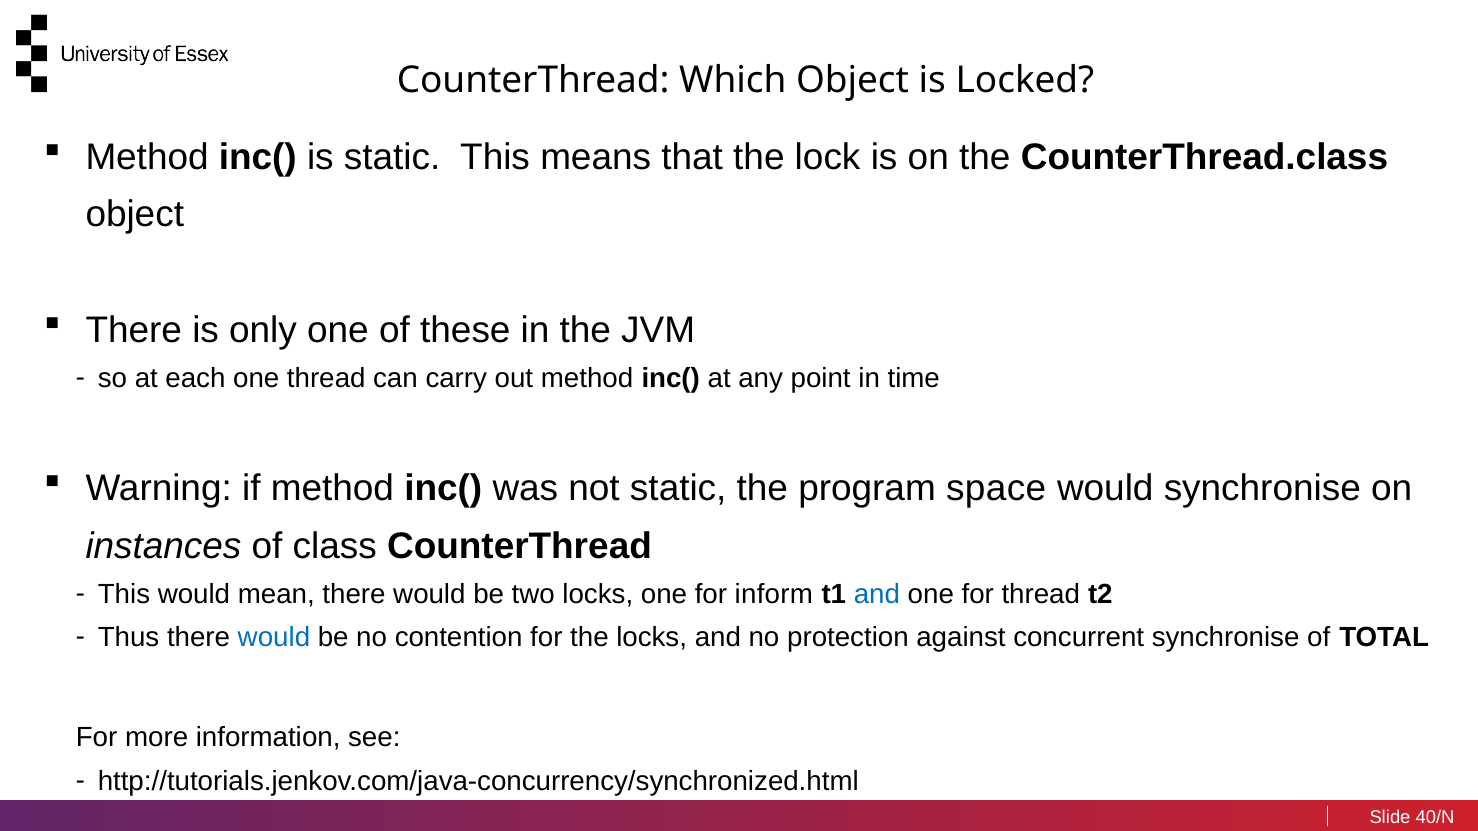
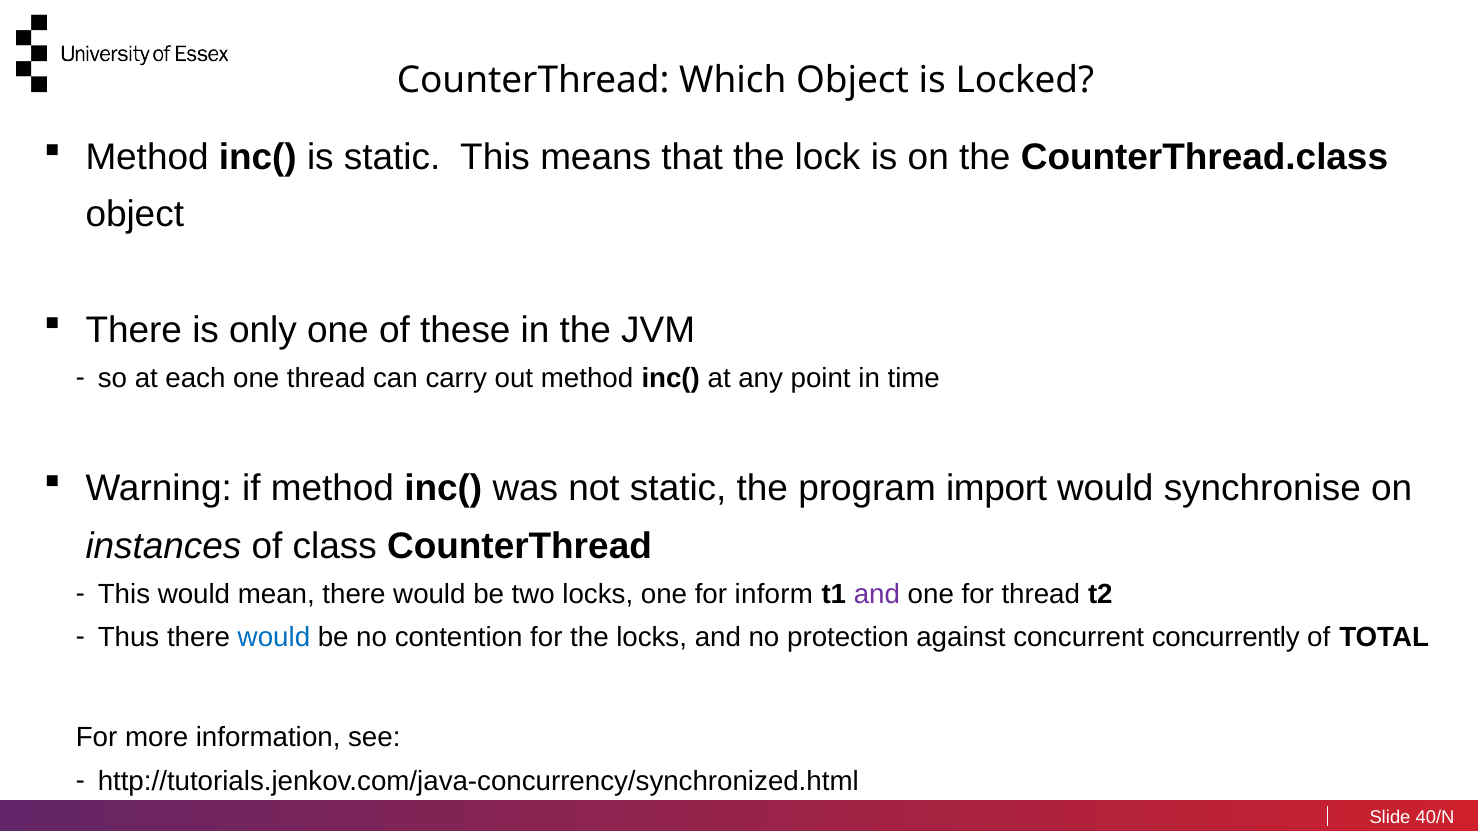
space: space -> import
and at (877, 594) colour: blue -> purple
concurrent synchronise: synchronise -> concurrently
